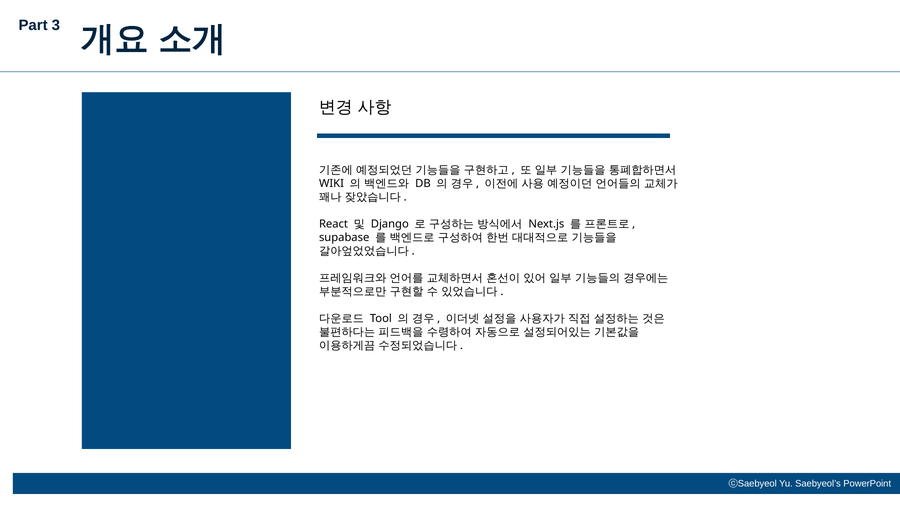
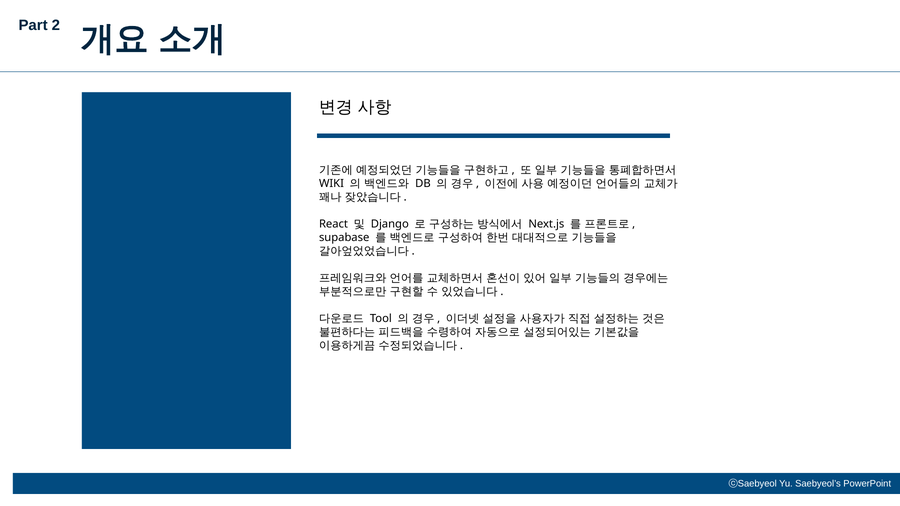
3: 3 -> 2
